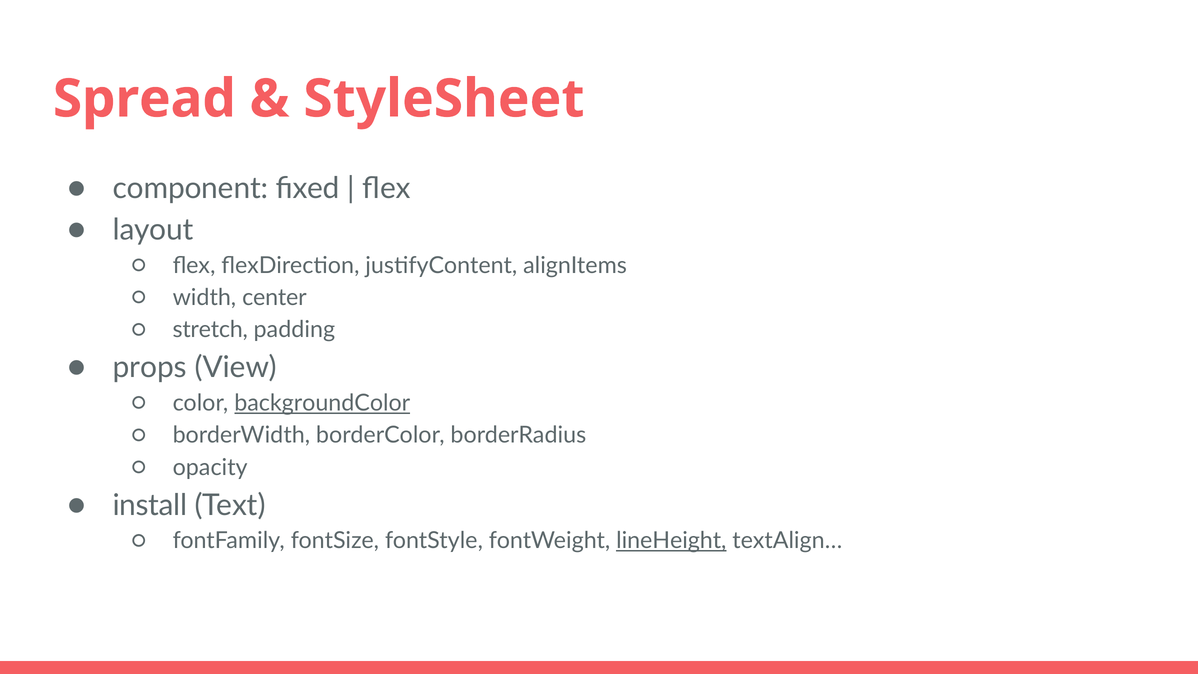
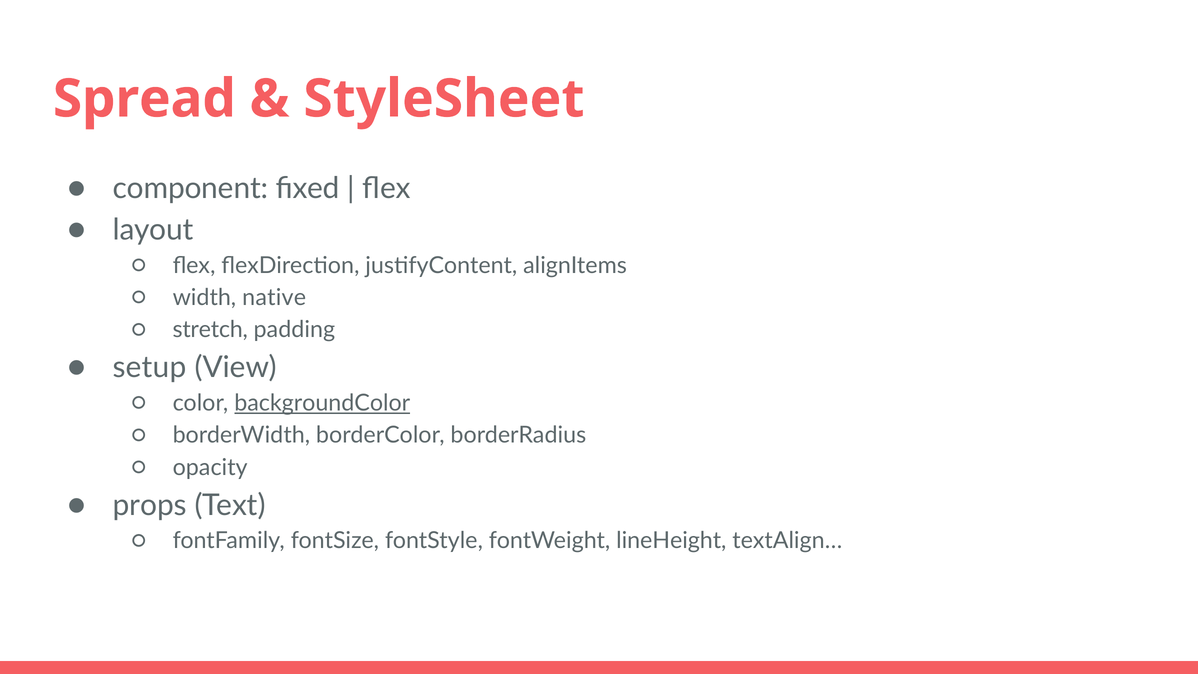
center: center -> native
props: props -> setup
install: install -> props
lineHeight underline: present -> none
